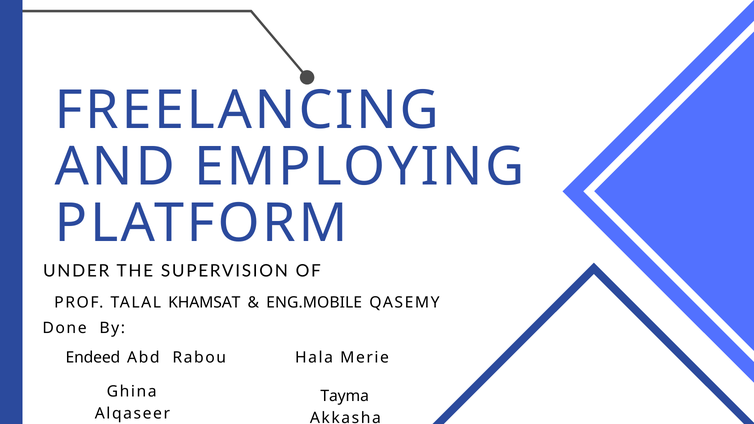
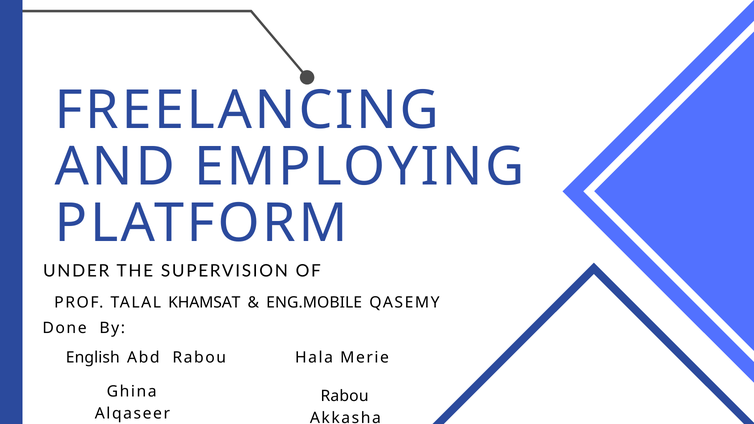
Endeed: Endeed -> English
Tayma at (345, 396): Tayma -> Rabou
